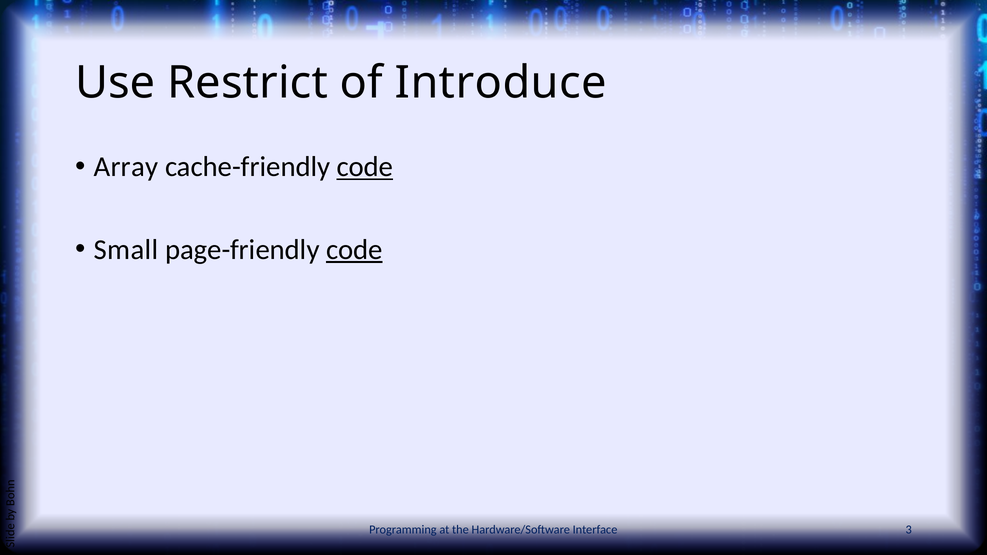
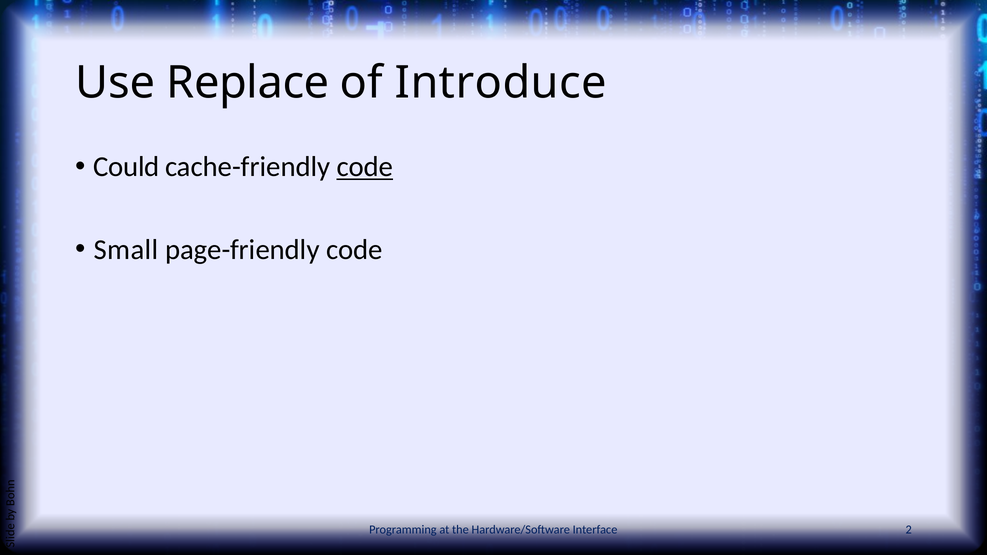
Restrict: Restrict -> Replace
Array: Array -> Could
code at (354, 250) underline: present -> none
3: 3 -> 2
